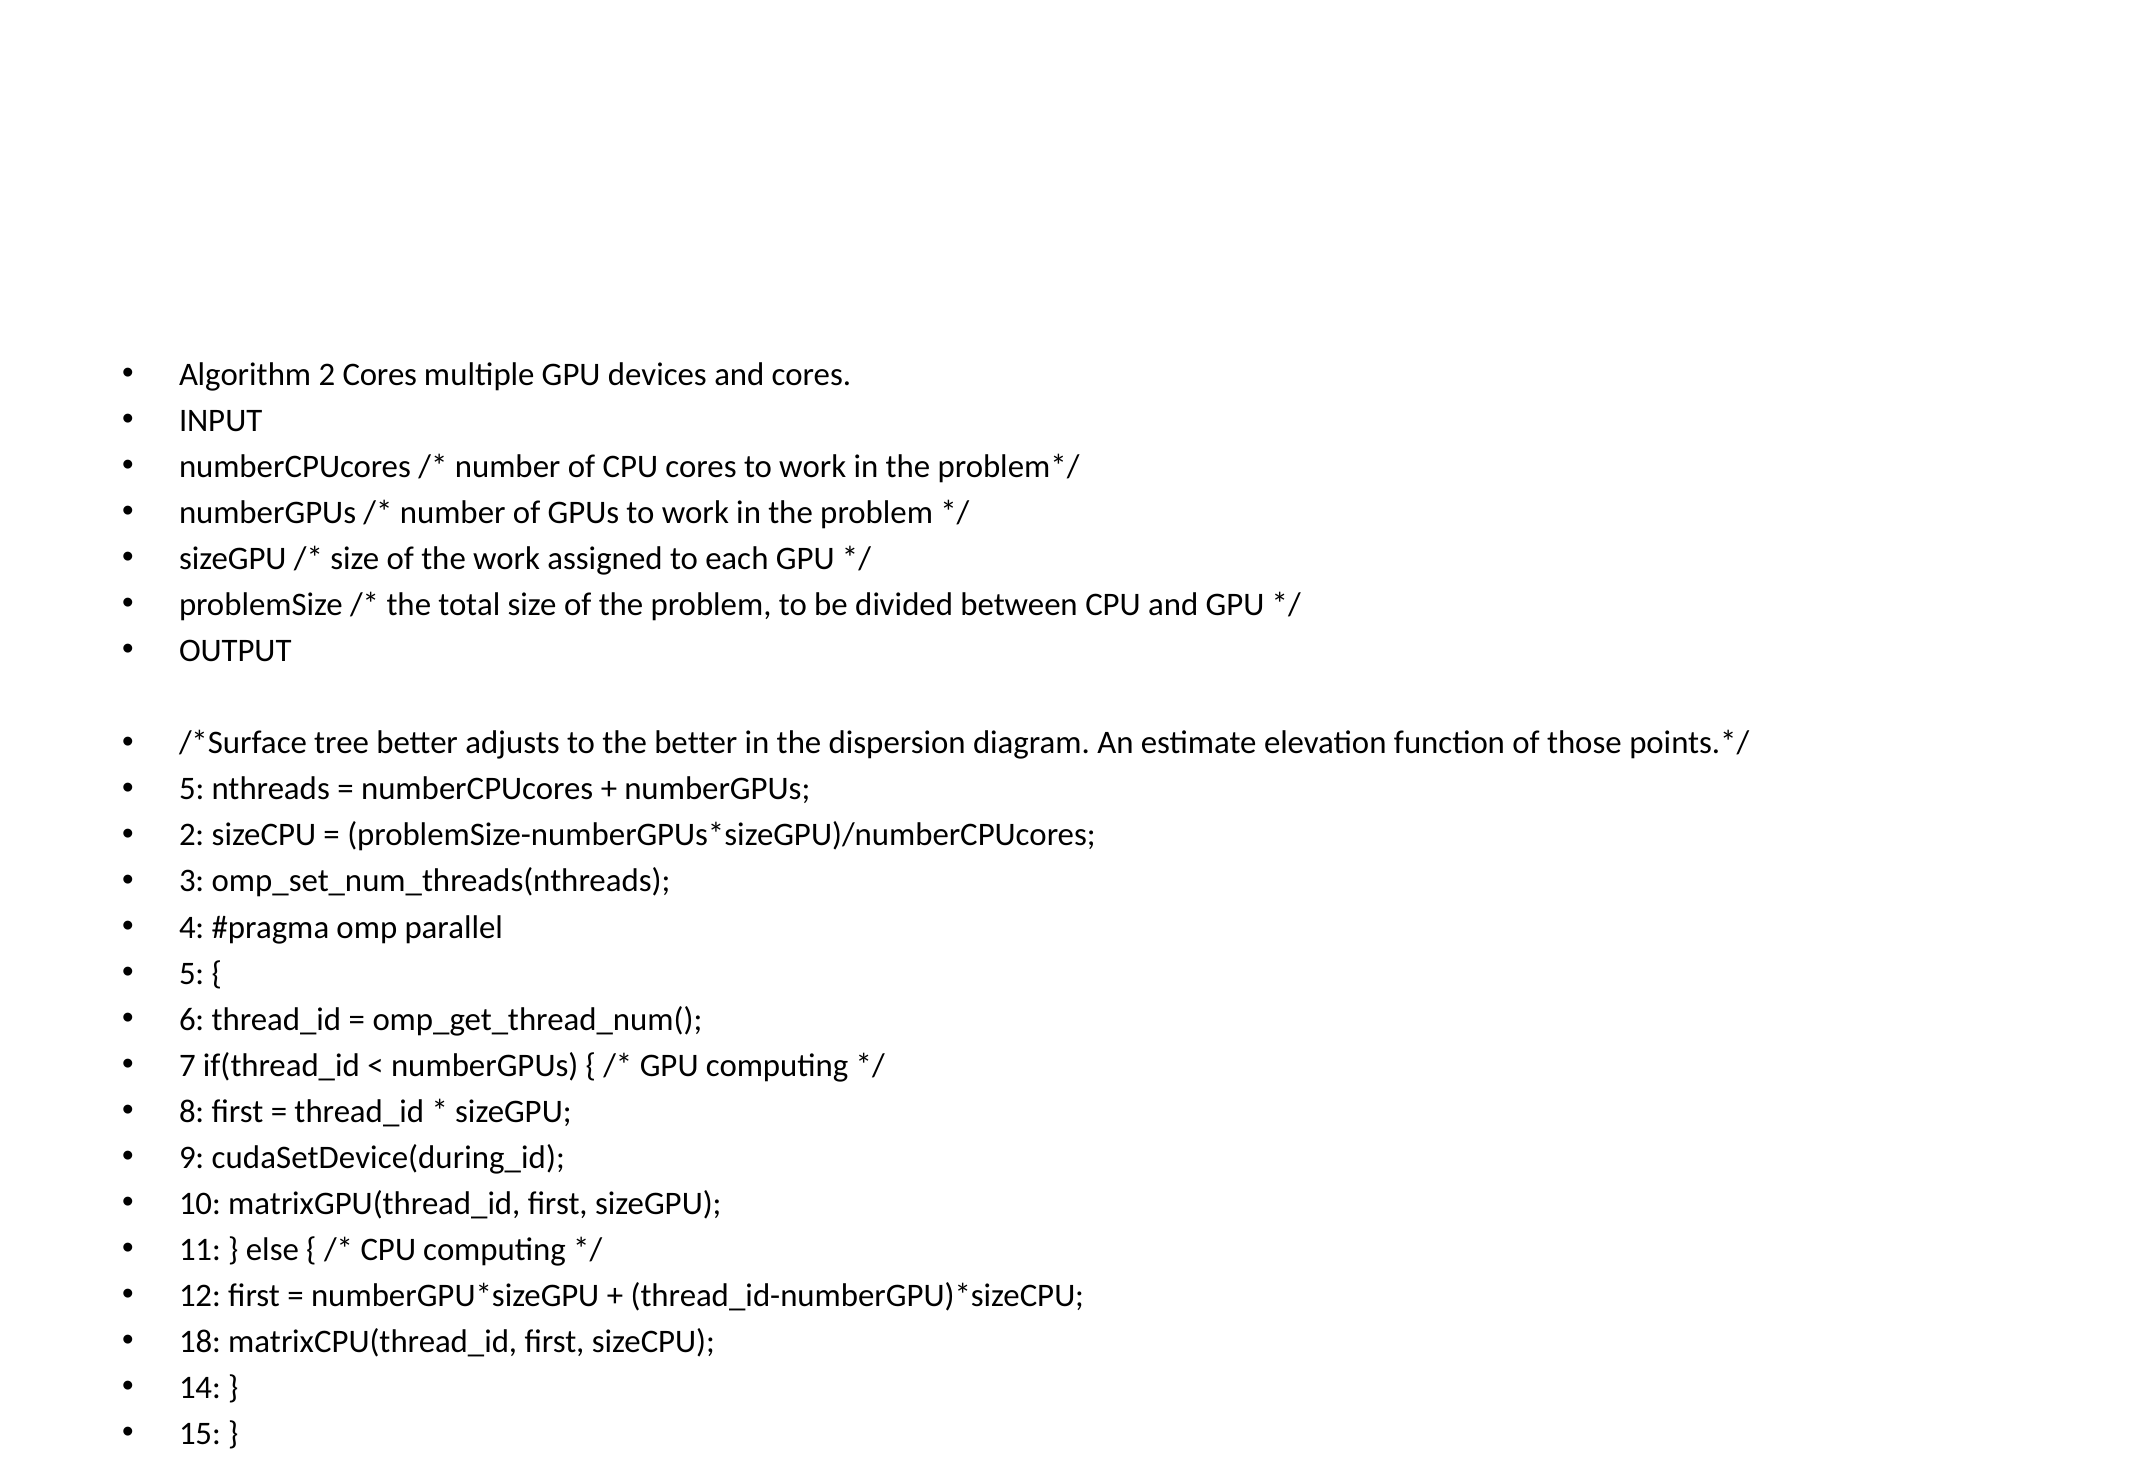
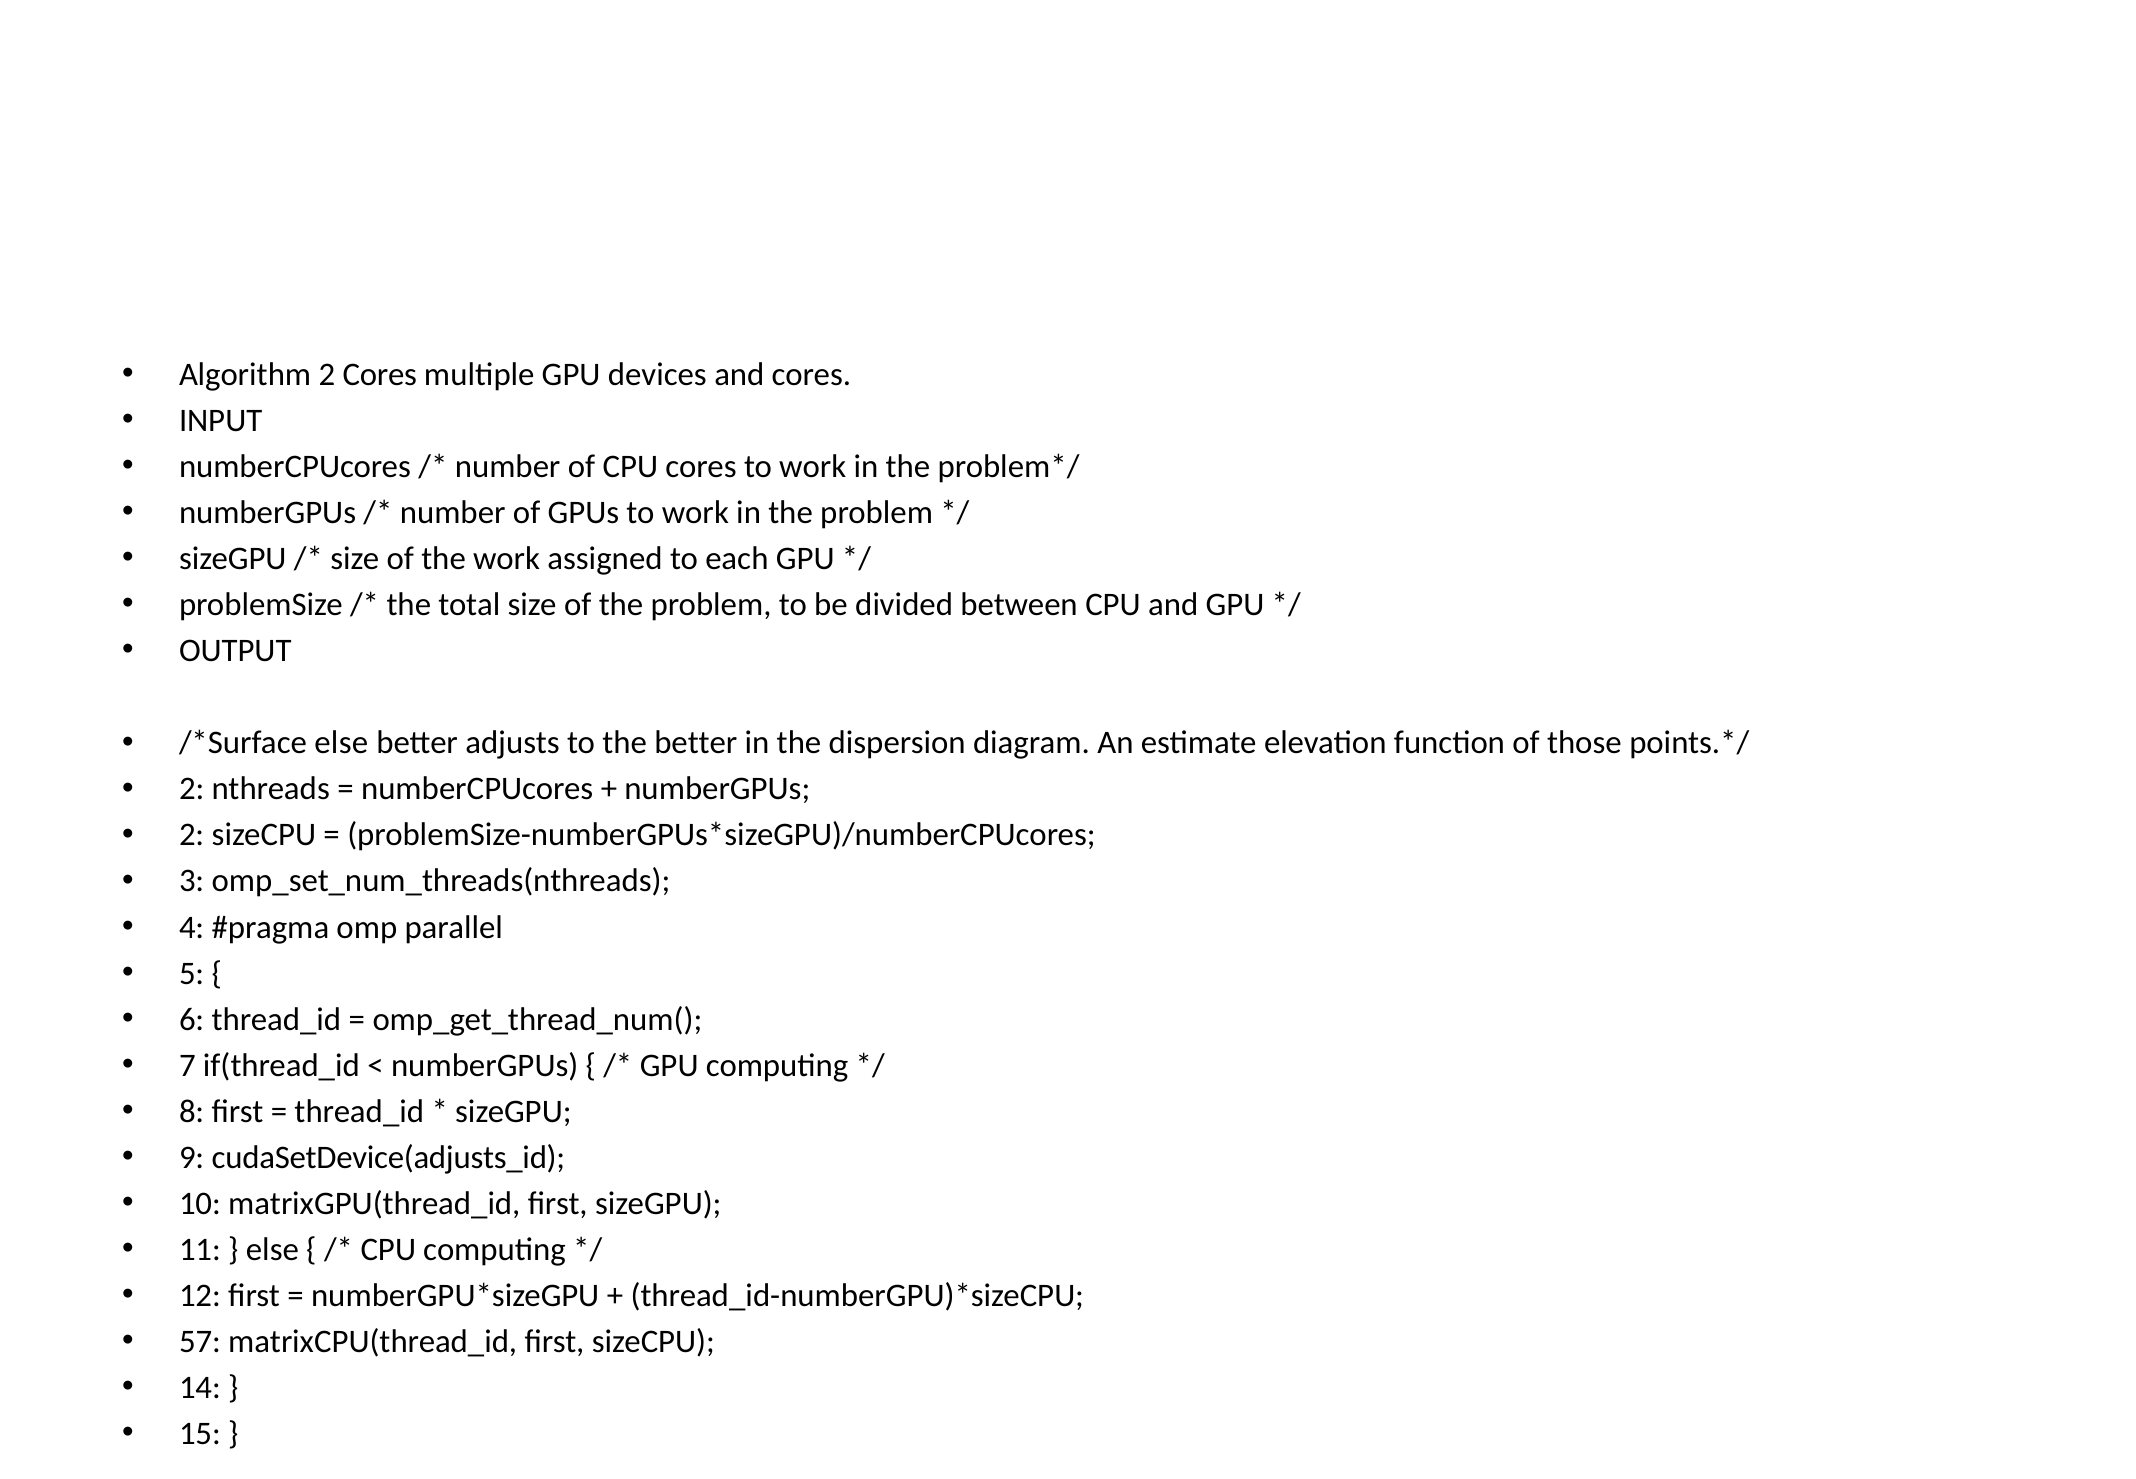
tree at (342, 743): tree -> else
5 at (192, 789): 5 -> 2
cudaSetDevice(during_id: cudaSetDevice(during_id -> cudaSetDevice(adjusts_id
18: 18 -> 57
